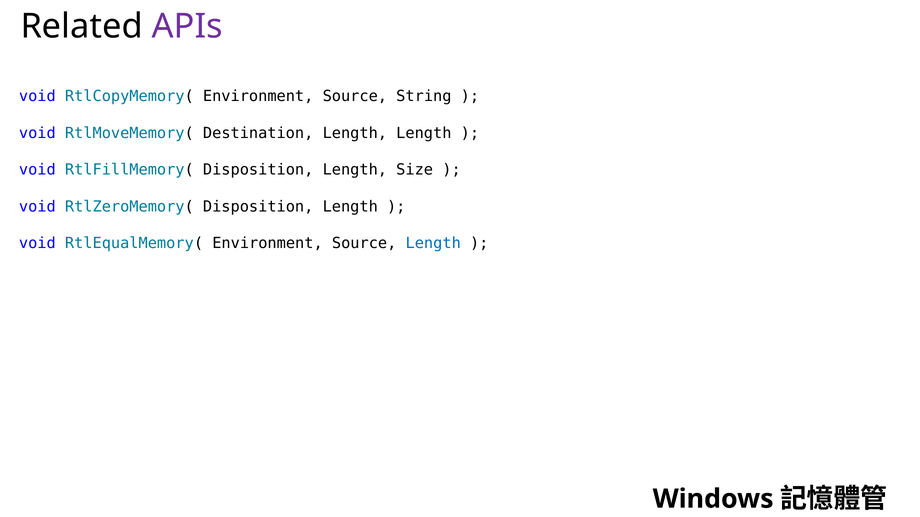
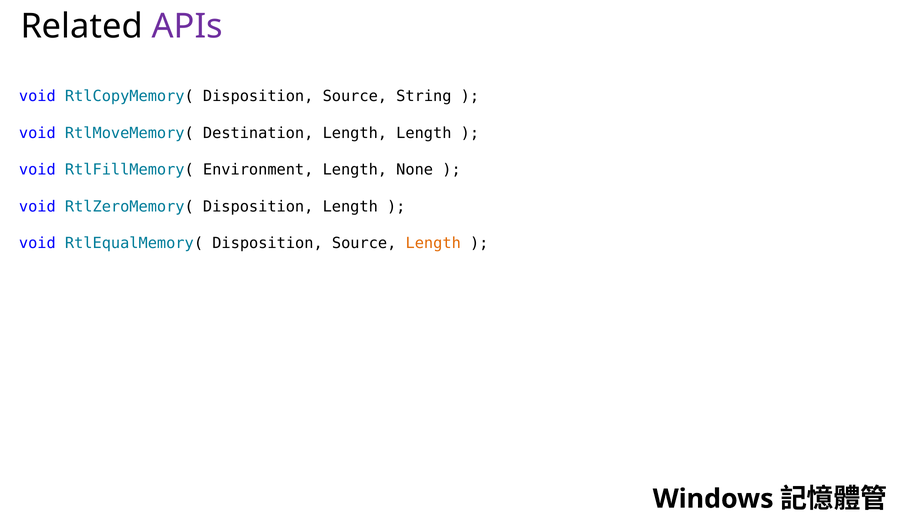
RtlCopyMemory( Environment: Environment -> Disposition
RtlFillMemory( Disposition: Disposition -> Environment
Size: Size -> None
RtlEqualMemory( Environment: Environment -> Disposition
Length at (433, 244) colour: blue -> orange
